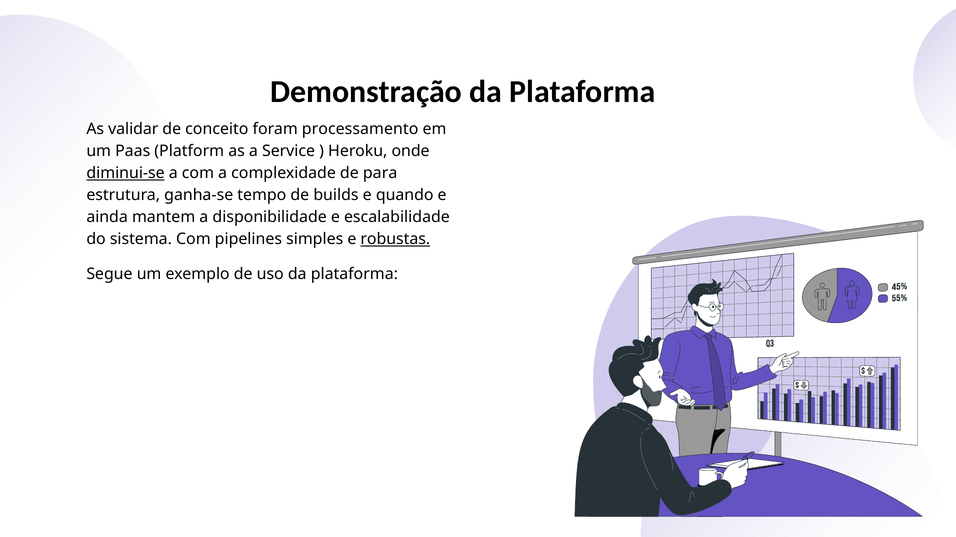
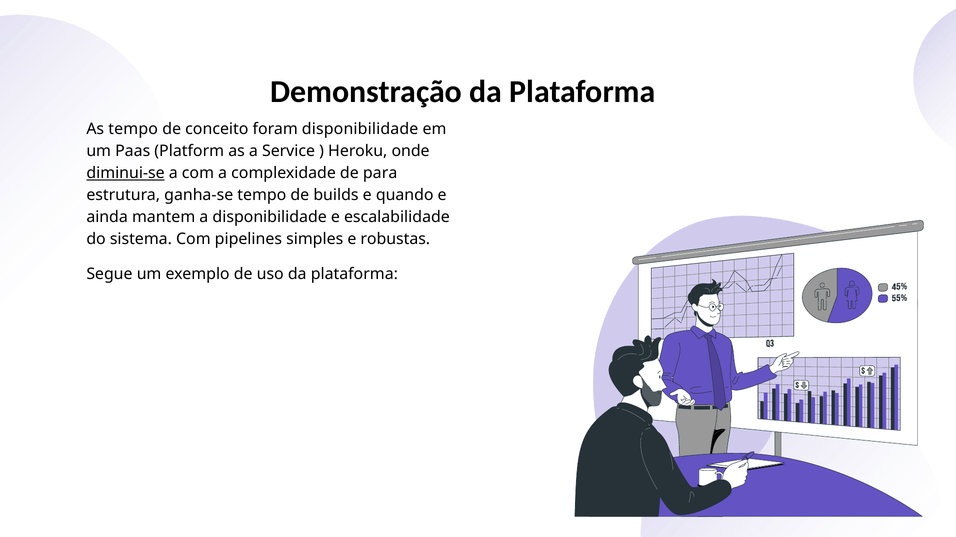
As validar: validar -> tempo
foram processamento: processamento -> disponibilidade
robustas underline: present -> none
